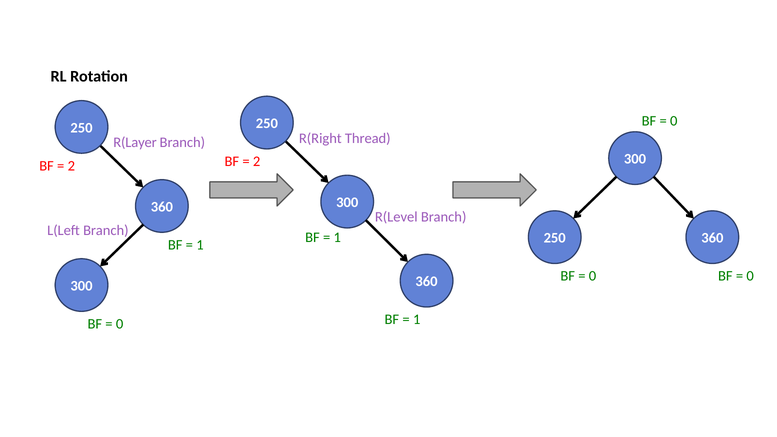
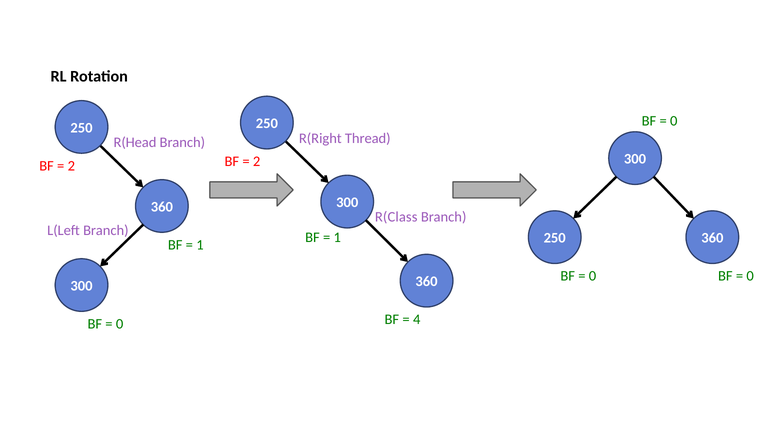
R(Layer: R(Layer -> R(Head
R(Level: R(Level -> R(Class
1 at (417, 320): 1 -> 4
